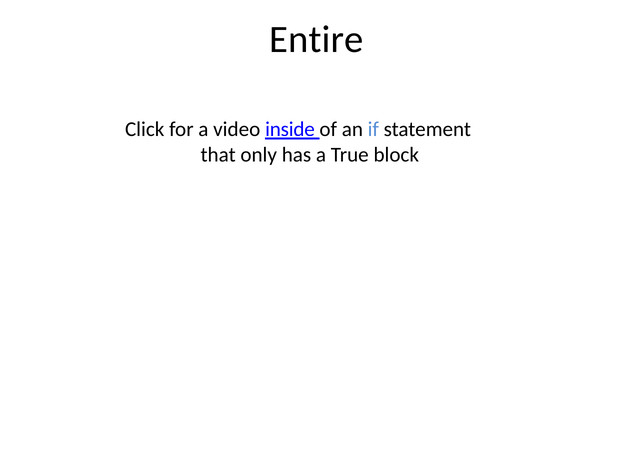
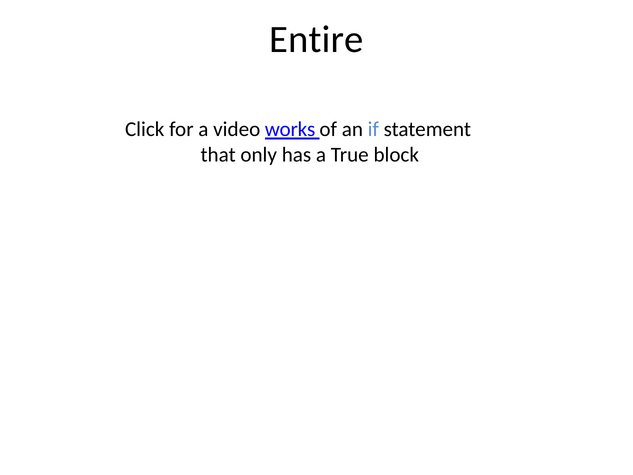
inside: inside -> works
